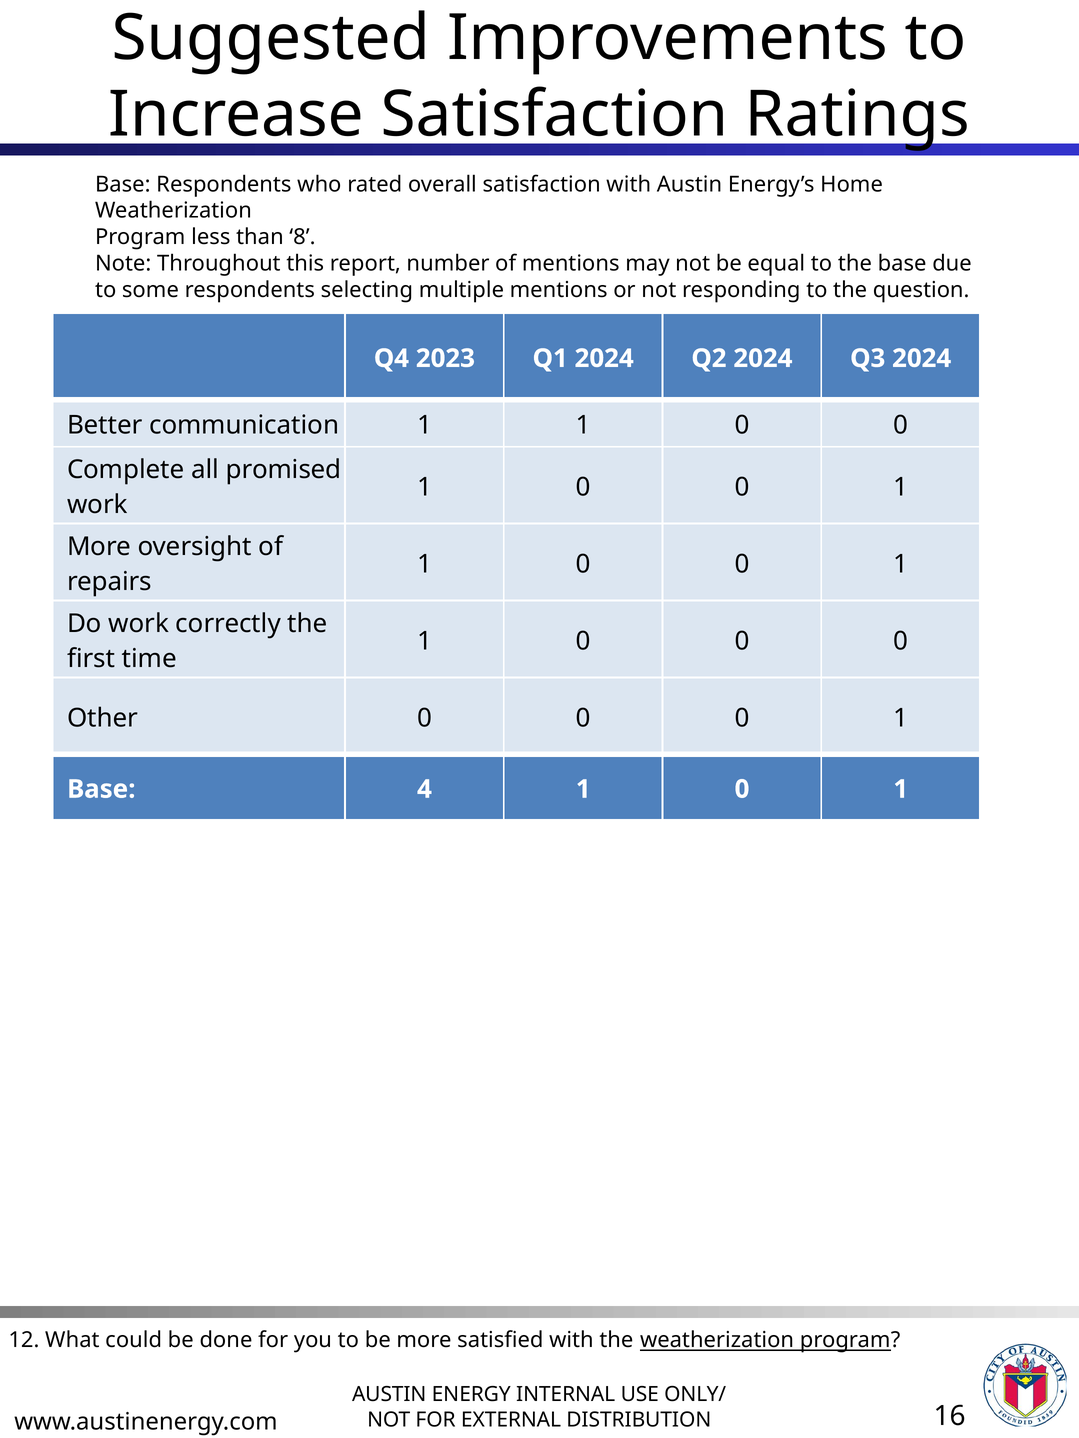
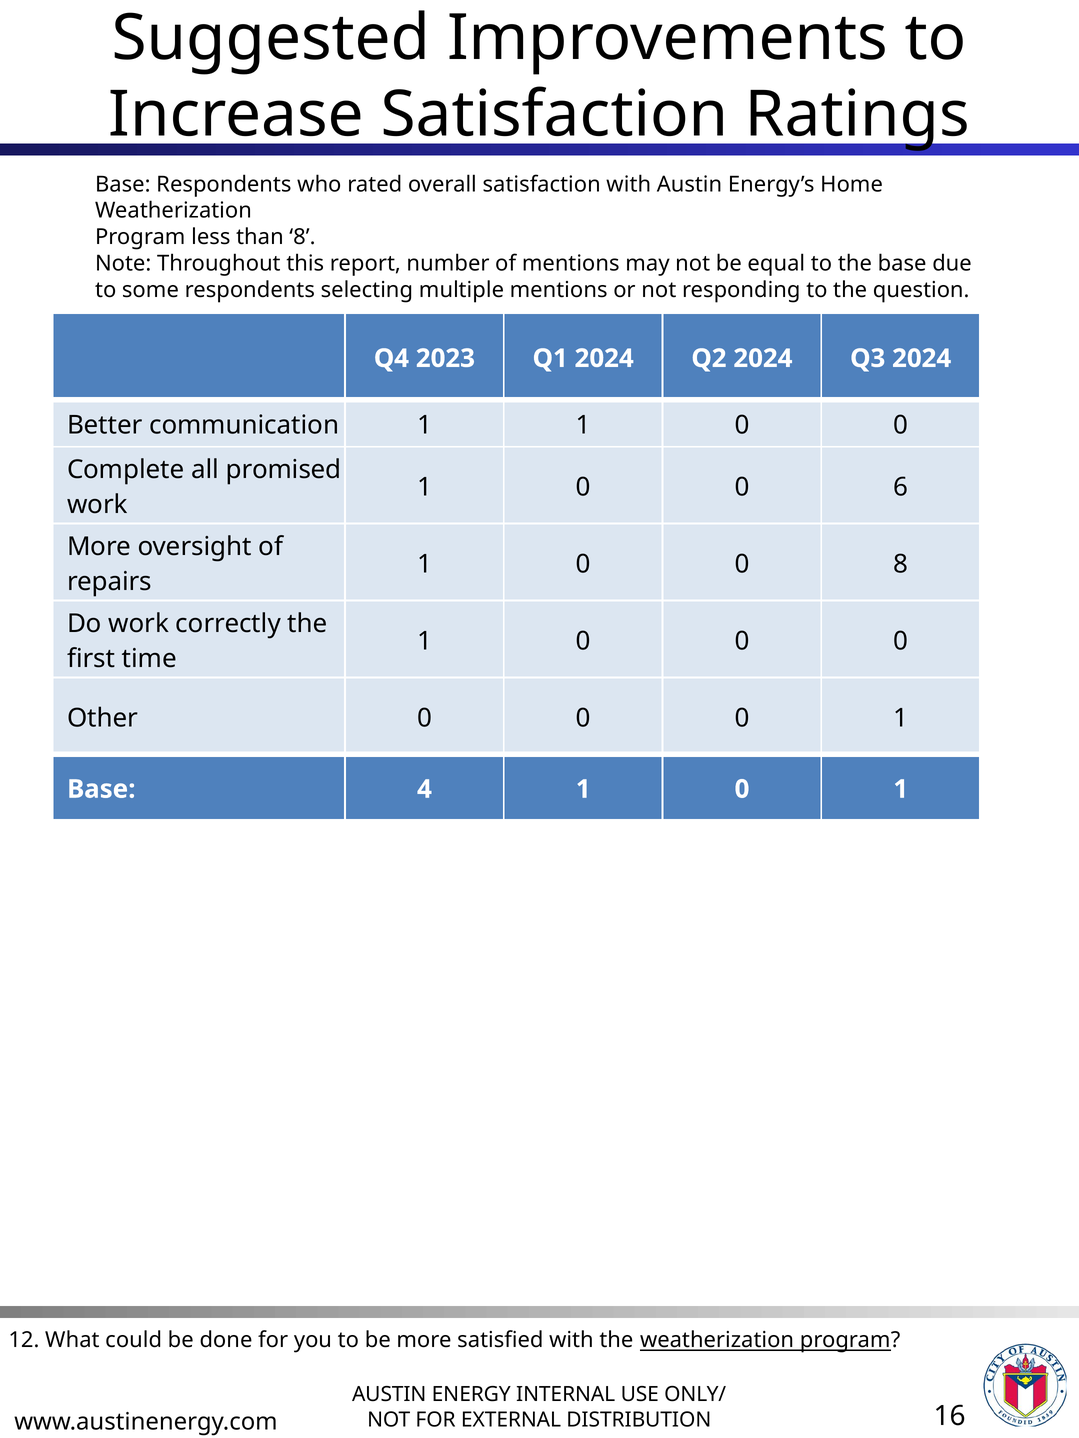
1 at (901, 487): 1 -> 6
1 at (901, 564): 1 -> 8
